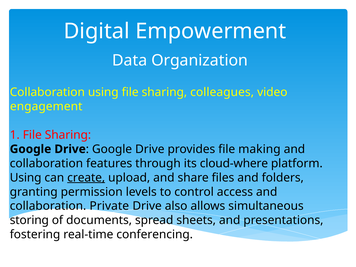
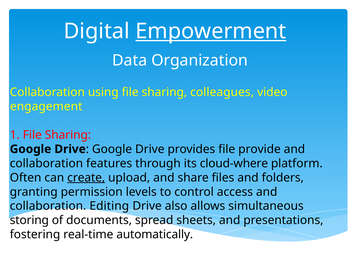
Empowerment underline: none -> present
making: making -> provide
Using at (26, 178): Using -> Often
Private: Private -> Editing
conferencing: conferencing -> automatically
